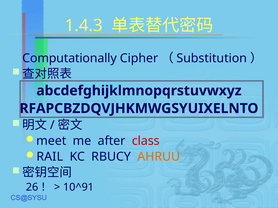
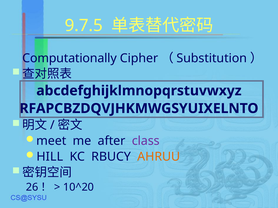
1.4.3: 1.4.3 -> 9.7.5
class colour: red -> purple
RAIL: RAIL -> HILL
10^91: 10^91 -> 10^20
